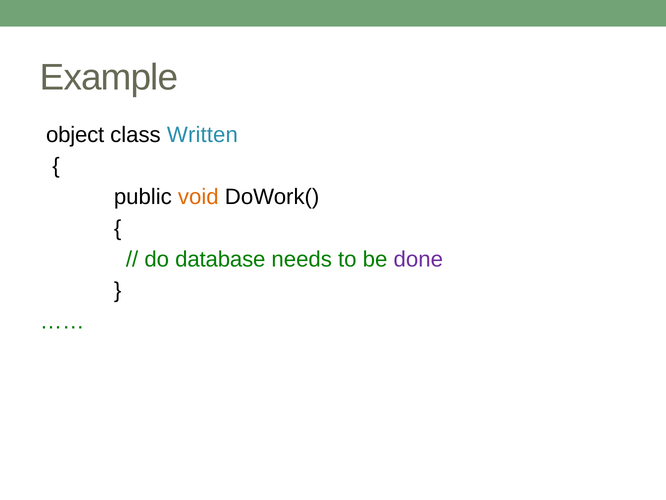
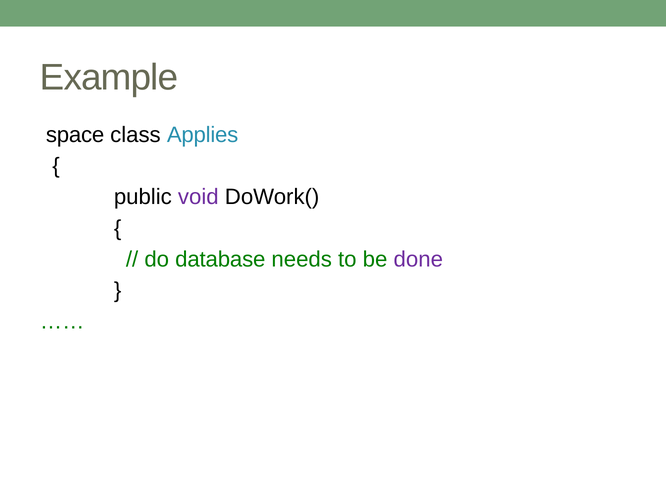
object: object -> space
Written: Written -> Applies
void colour: orange -> purple
